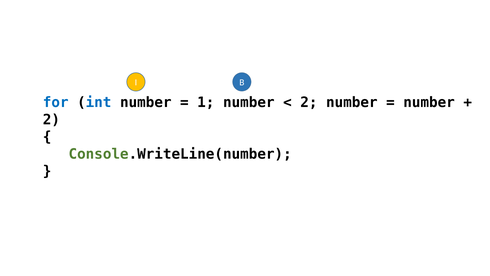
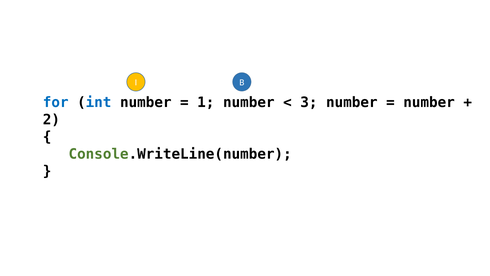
2 at (309, 102): 2 -> 3
